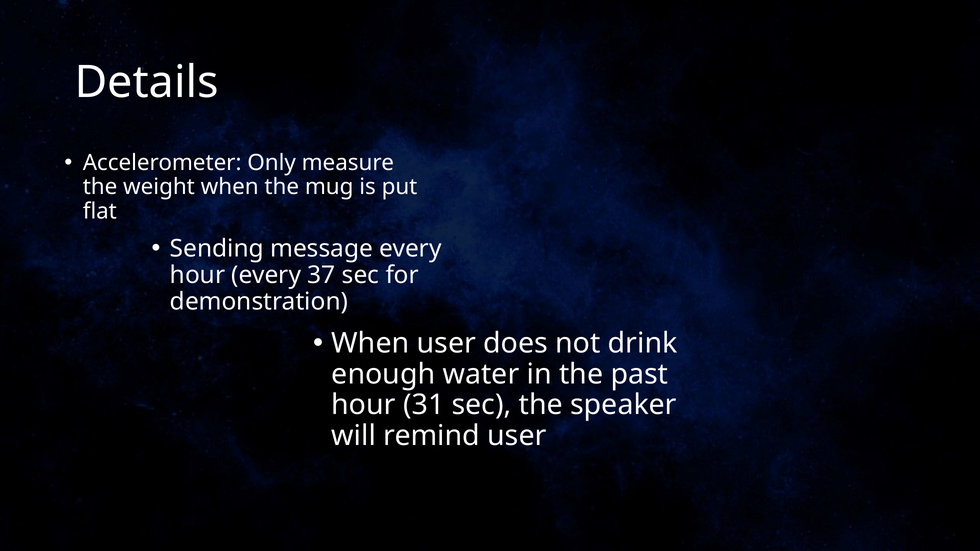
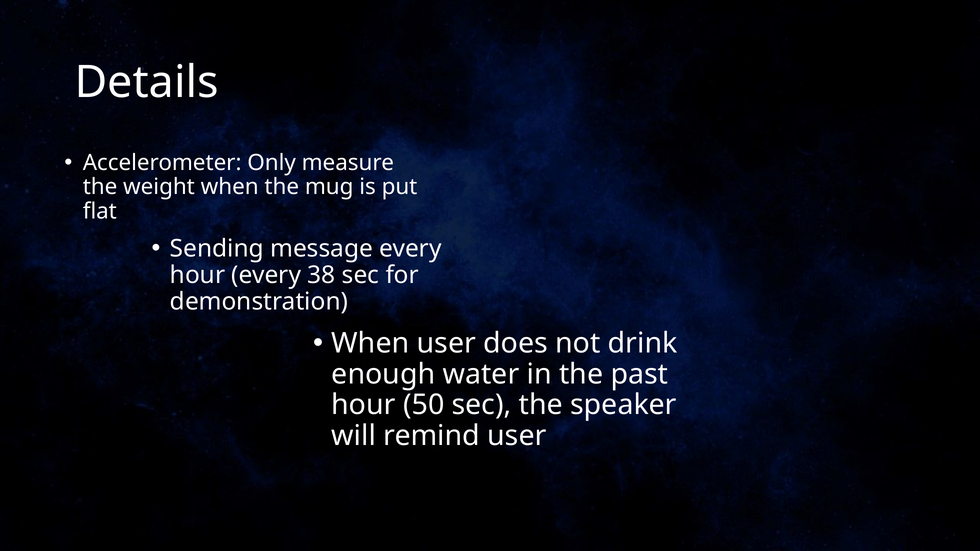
37: 37 -> 38
31: 31 -> 50
